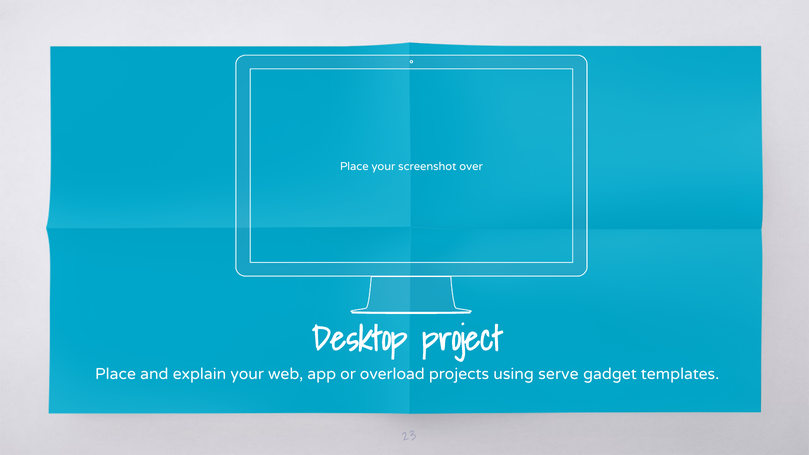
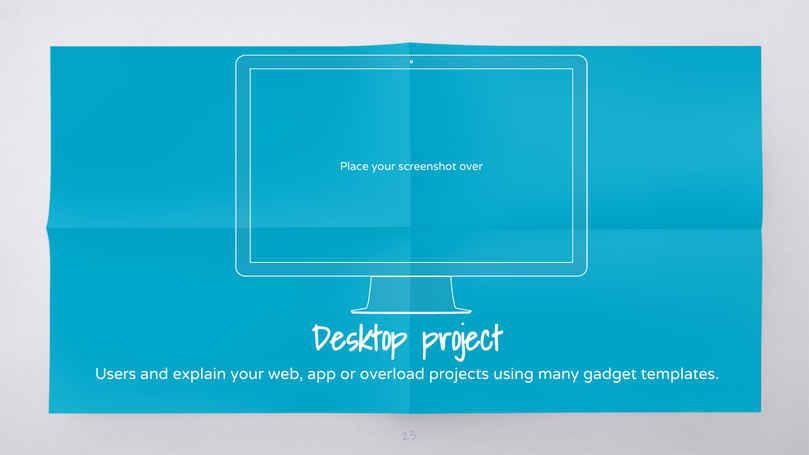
Place at (115, 374): Place -> Users
serve: serve -> many
